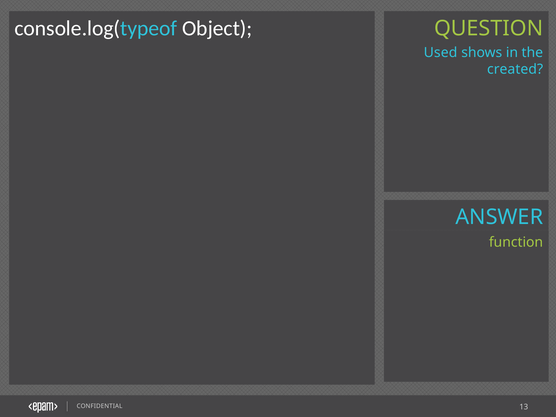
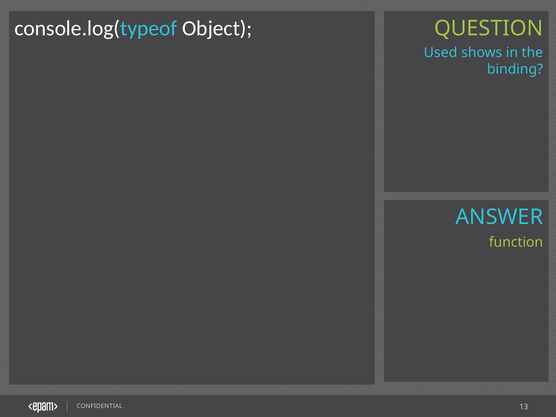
created: created -> binding
